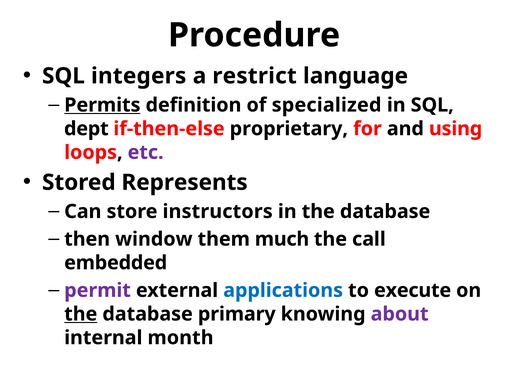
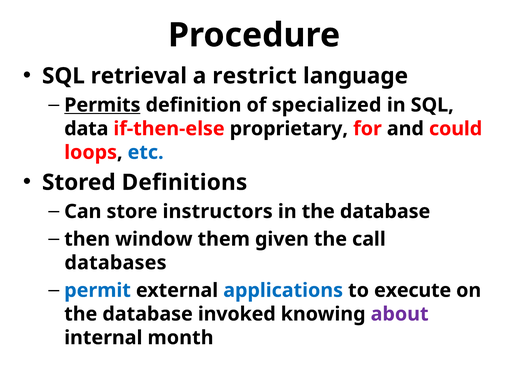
integers: integers -> retrieval
dept: dept -> data
using: using -> could
etc colour: purple -> blue
Represents: Represents -> Definitions
much: much -> given
embedded: embedded -> databases
permit colour: purple -> blue
the at (81, 314) underline: present -> none
primary: primary -> invoked
